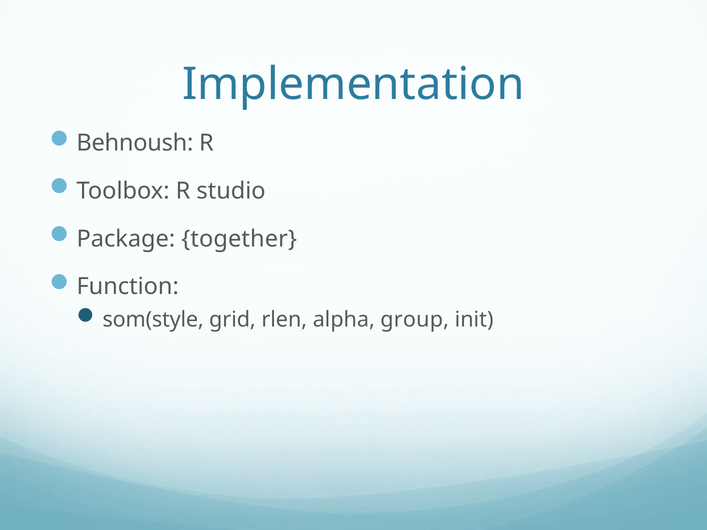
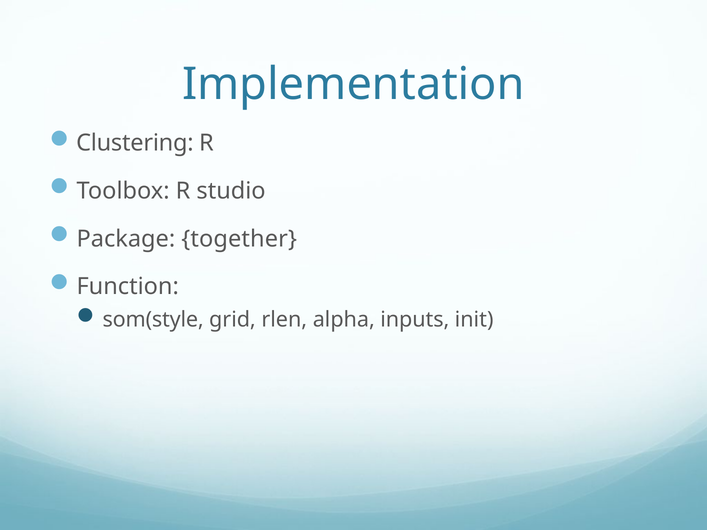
Behnoush: Behnoush -> Clustering
group: group -> inputs
